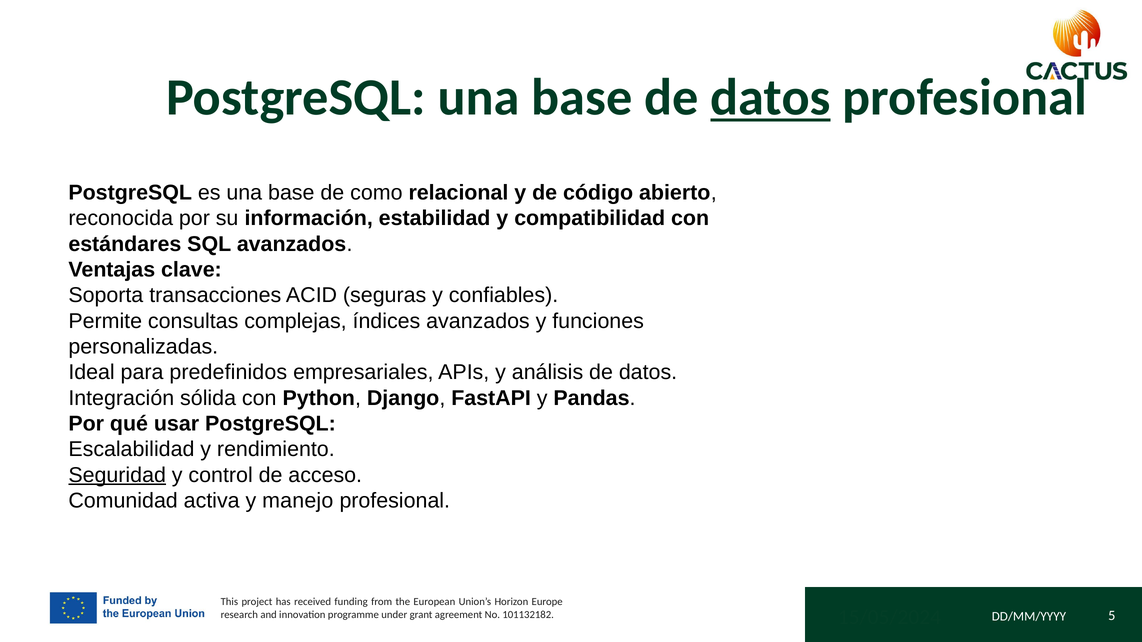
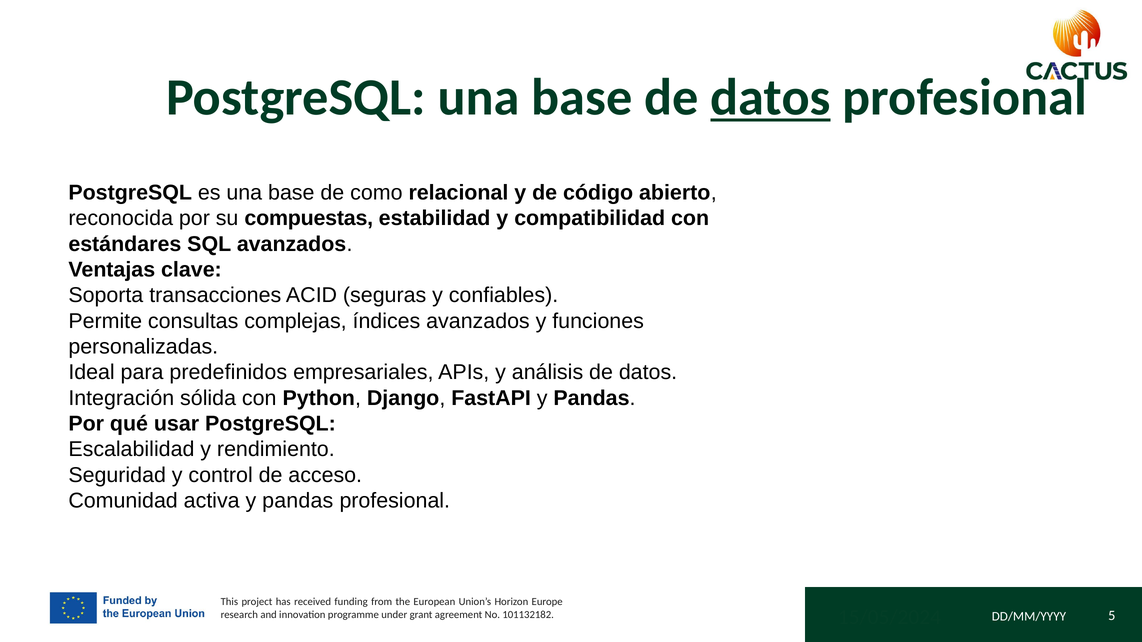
información: información -> compuestas
Seguridad underline: present -> none
activa y manejo: manejo -> pandas
